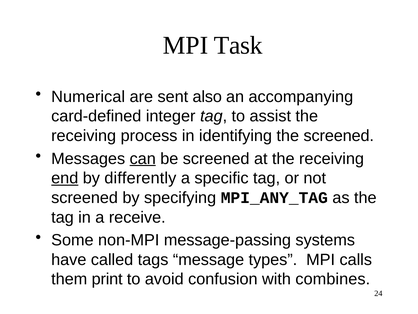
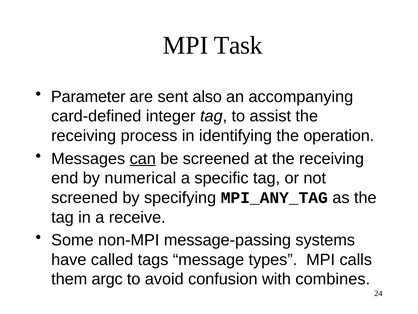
Numerical: Numerical -> Parameter
the screened: screened -> operation
end underline: present -> none
differently: differently -> numerical
print: print -> argc
